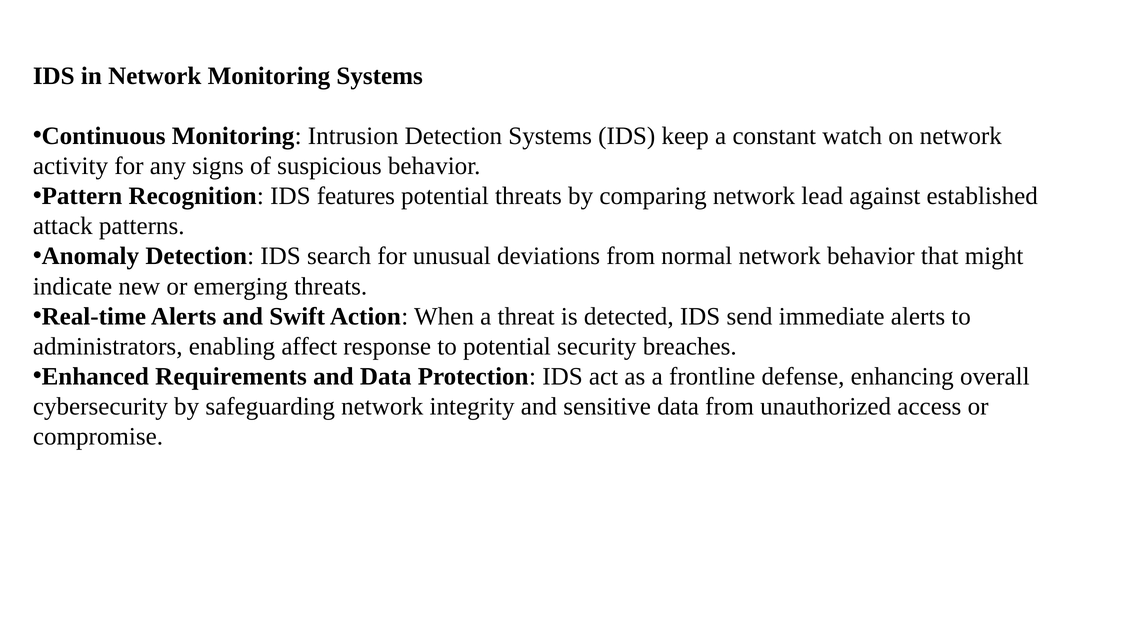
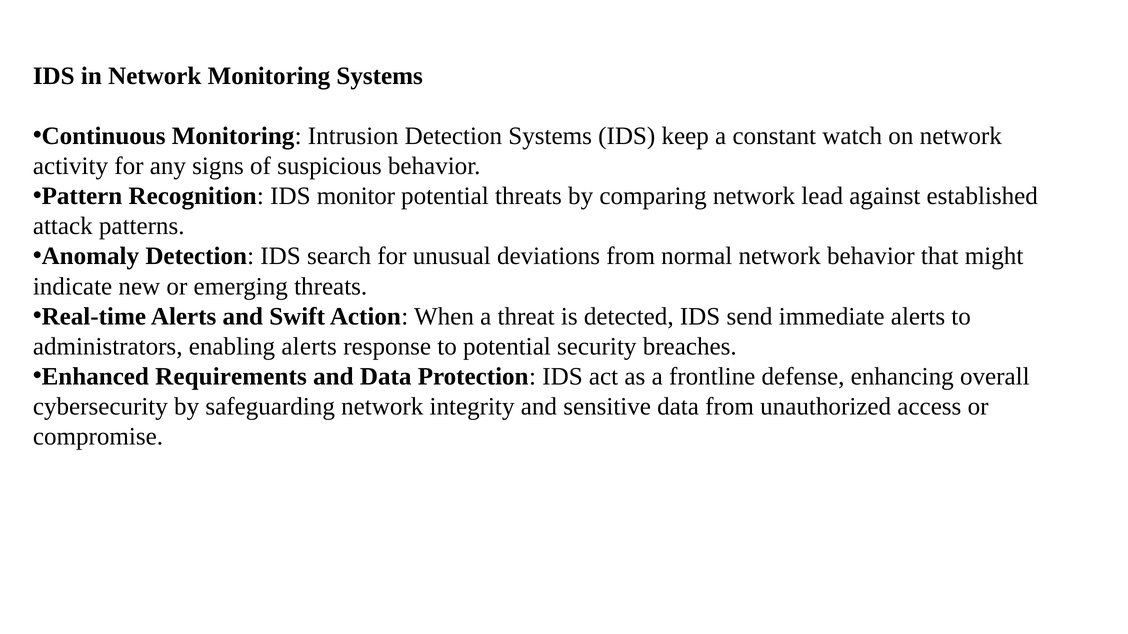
features: features -> monitor
enabling affect: affect -> alerts
